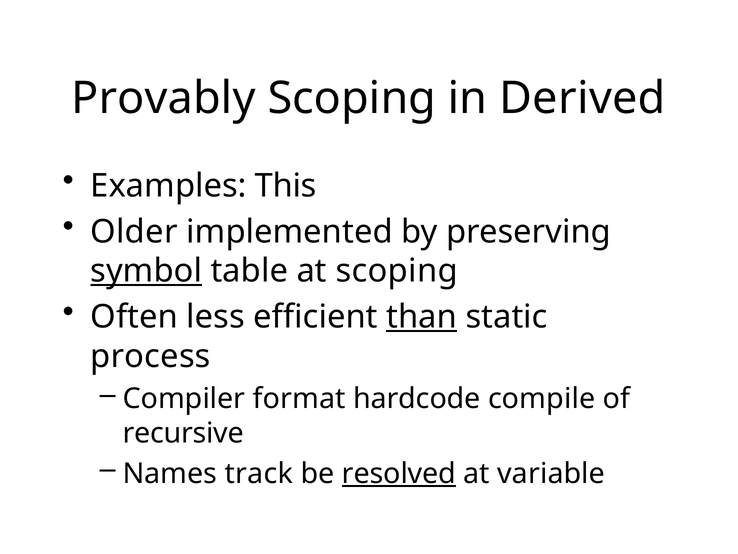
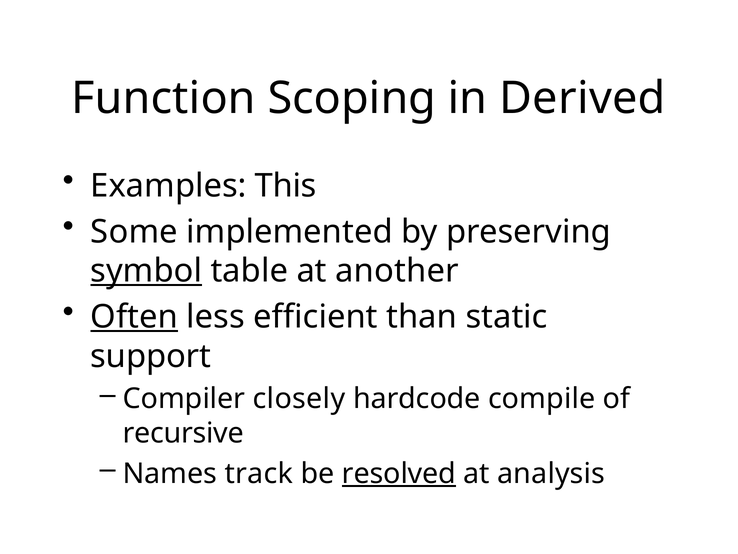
Provably: Provably -> Function
Older: Older -> Some
at scoping: scoping -> another
Often underline: none -> present
than underline: present -> none
process: process -> support
format: format -> closely
variable: variable -> analysis
